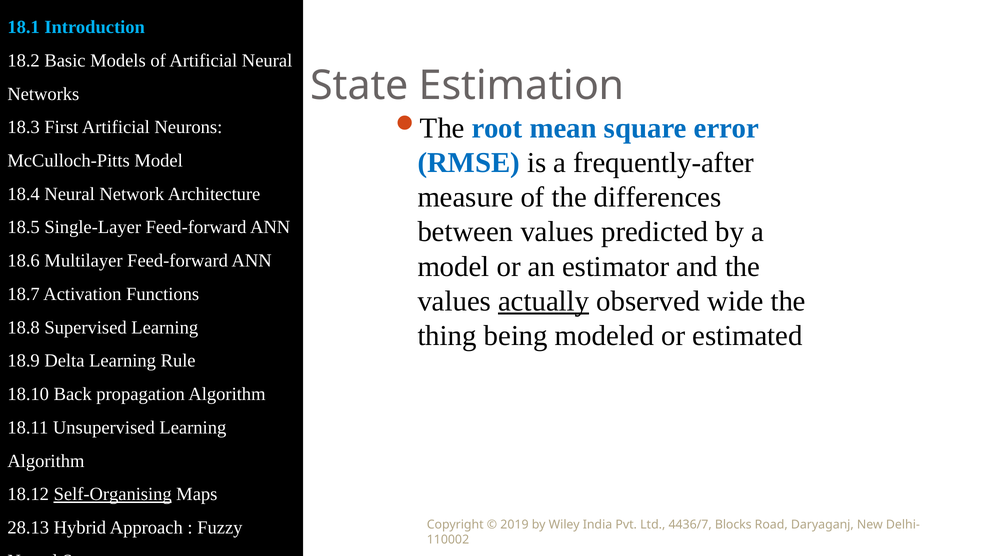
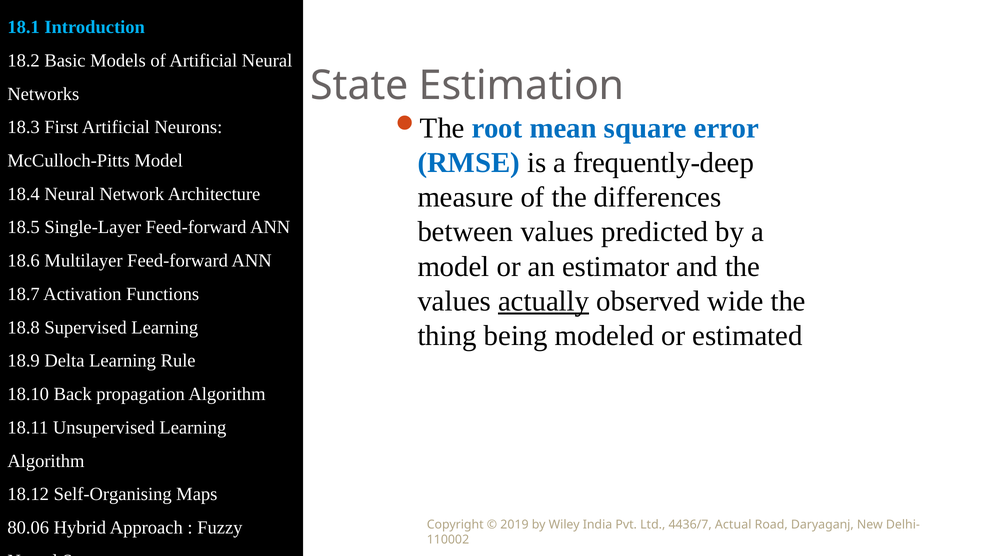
frequently-after: frequently-after -> frequently-deep
Self-Organising underline: present -> none
28.13: 28.13 -> 80.06
Blocks: Blocks -> Actual
